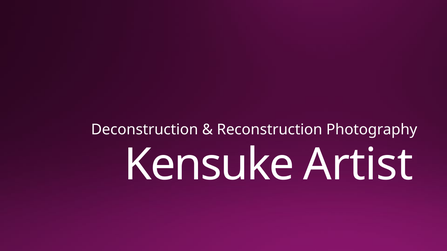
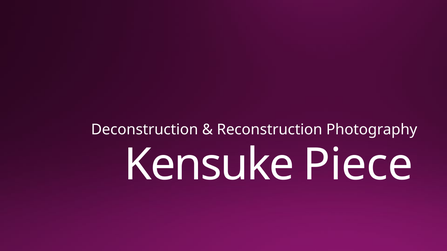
Artist: Artist -> Piece
